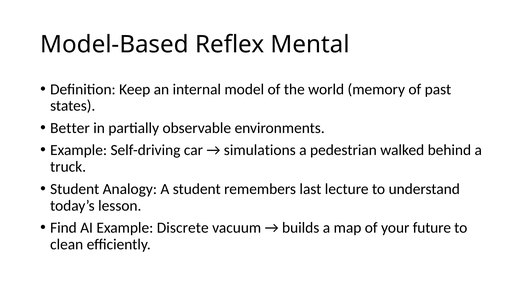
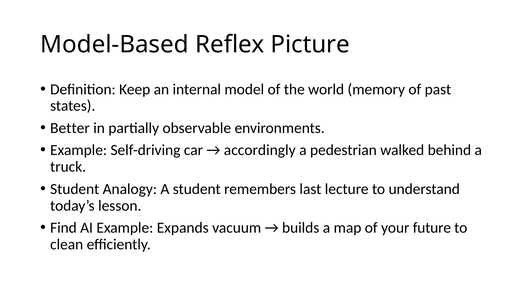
Mental: Mental -> Picture
simulations: simulations -> accordingly
Discrete: Discrete -> Expands
